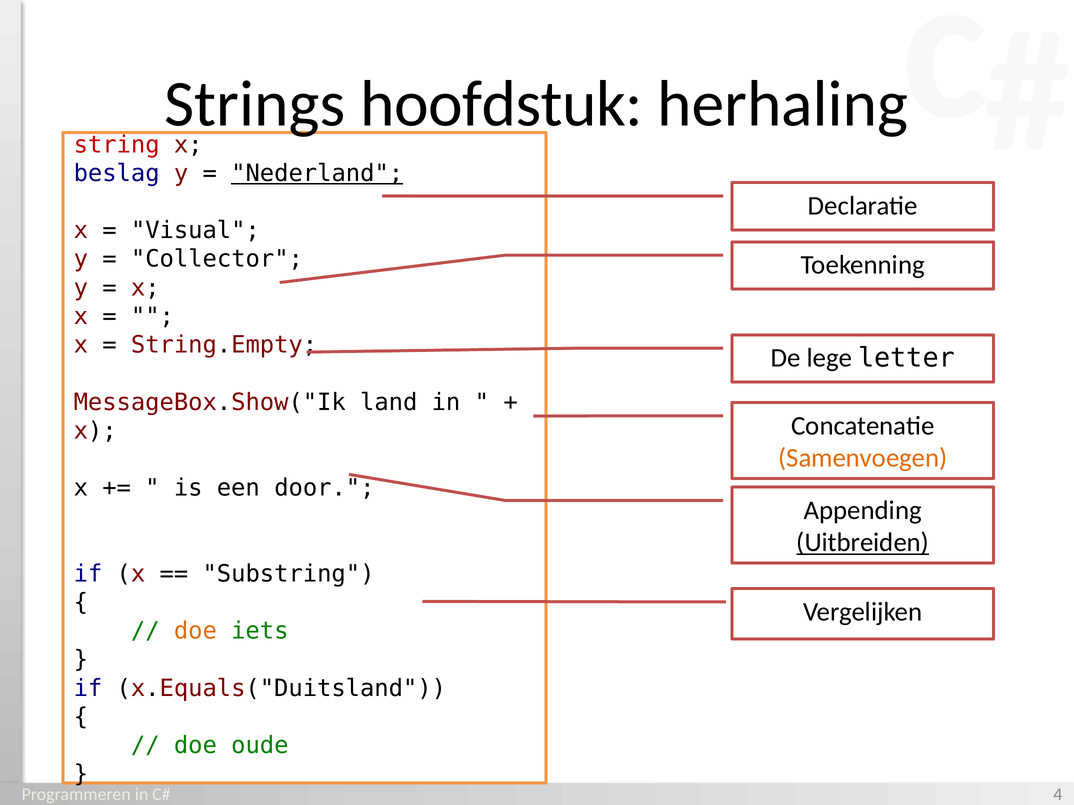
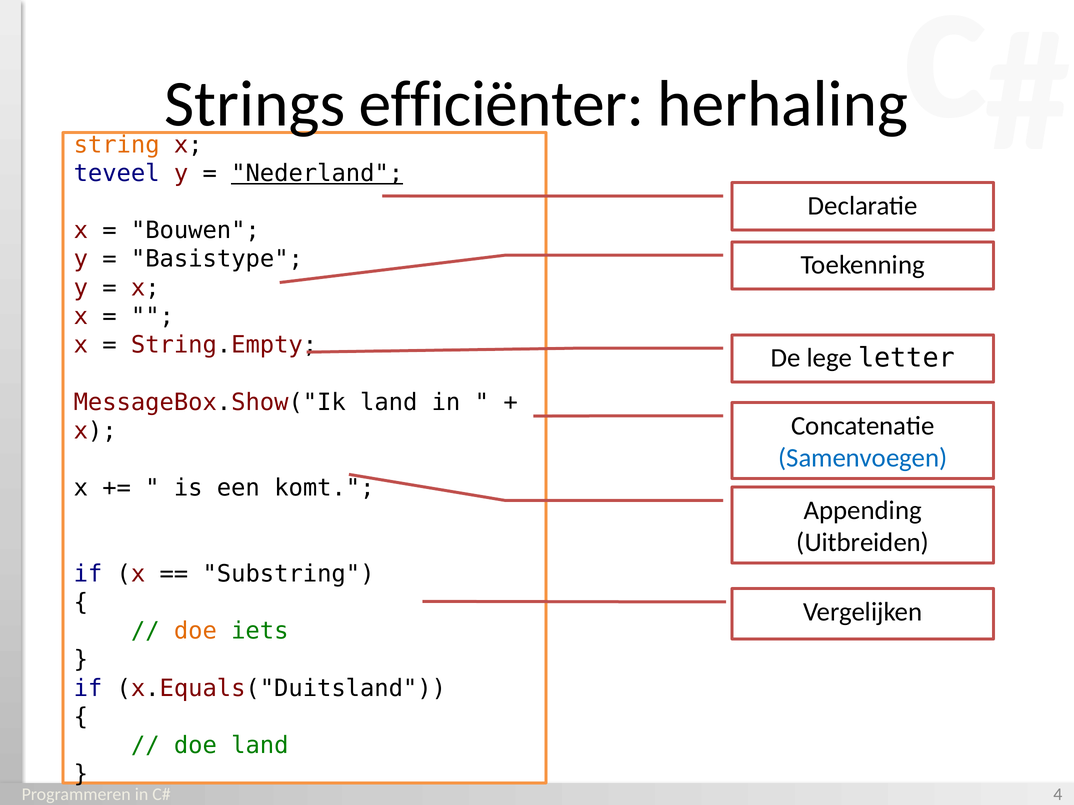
hoofdstuk: hoofdstuk -> efficiënter
string colour: red -> orange
beslag: beslag -> teveel
Visual: Visual -> Bouwen
Collector: Collector -> Basistype
Samenvoegen colour: orange -> blue
door: door -> komt
Uitbreiden underline: present -> none
doe oude: oude -> land
